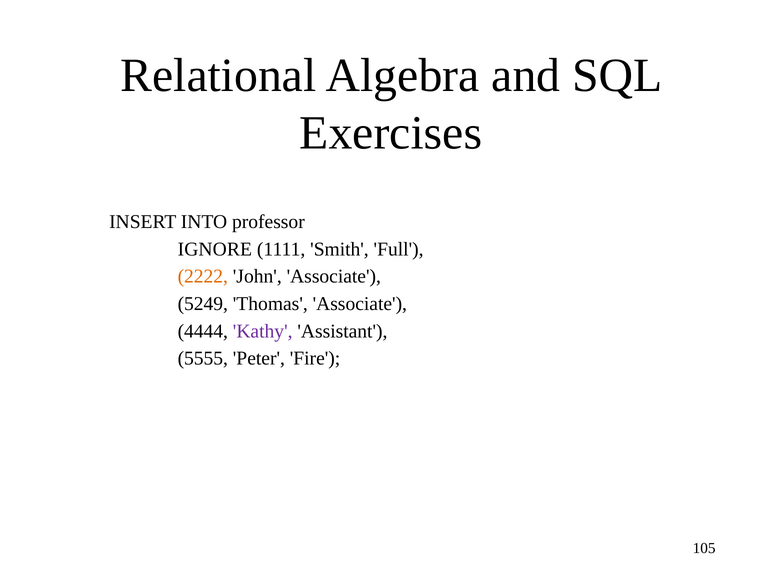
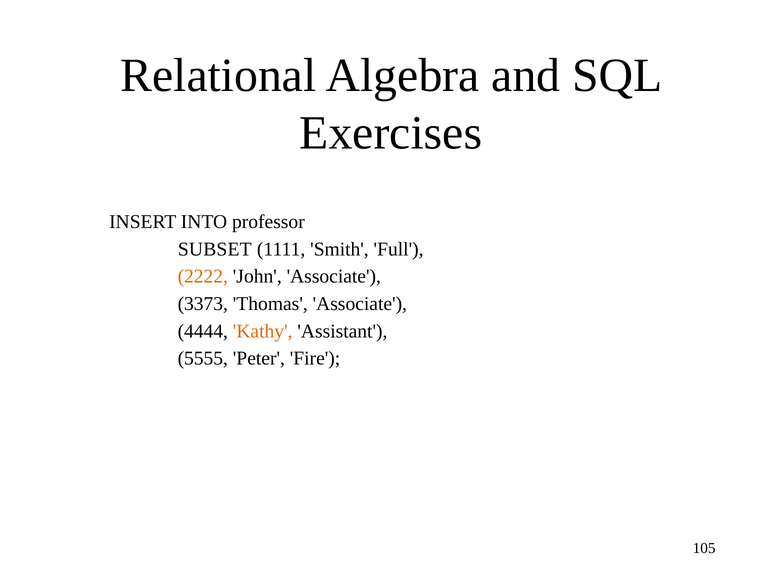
IGNORE: IGNORE -> SUBSET
5249: 5249 -> 3373
Kathy colour: purple -> orange
